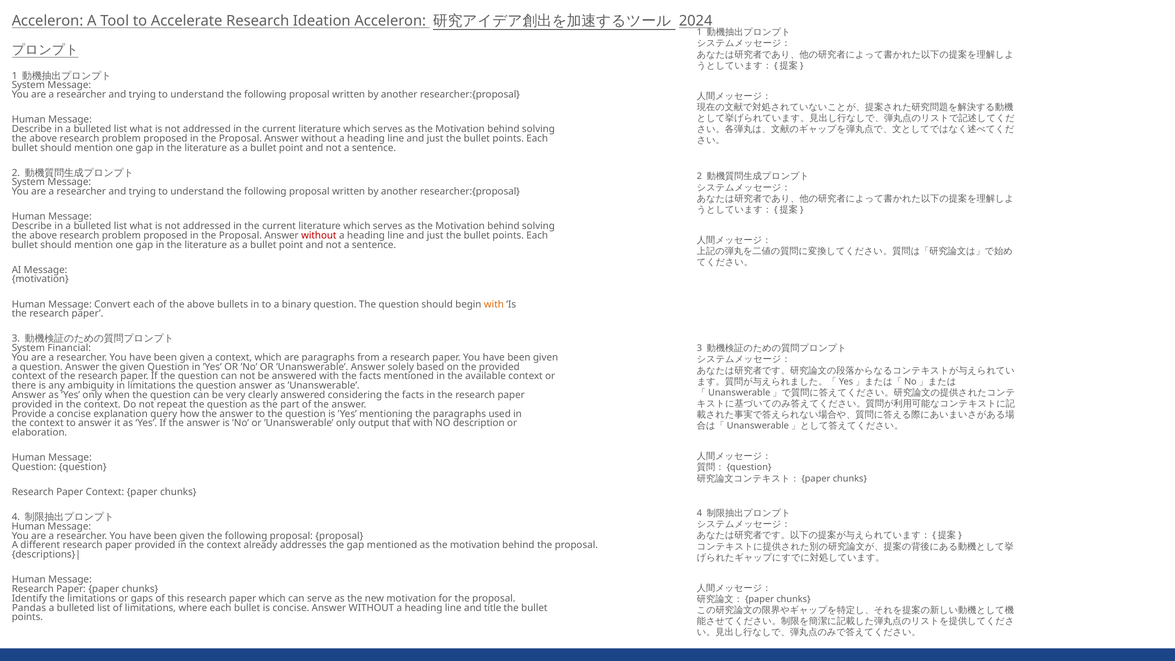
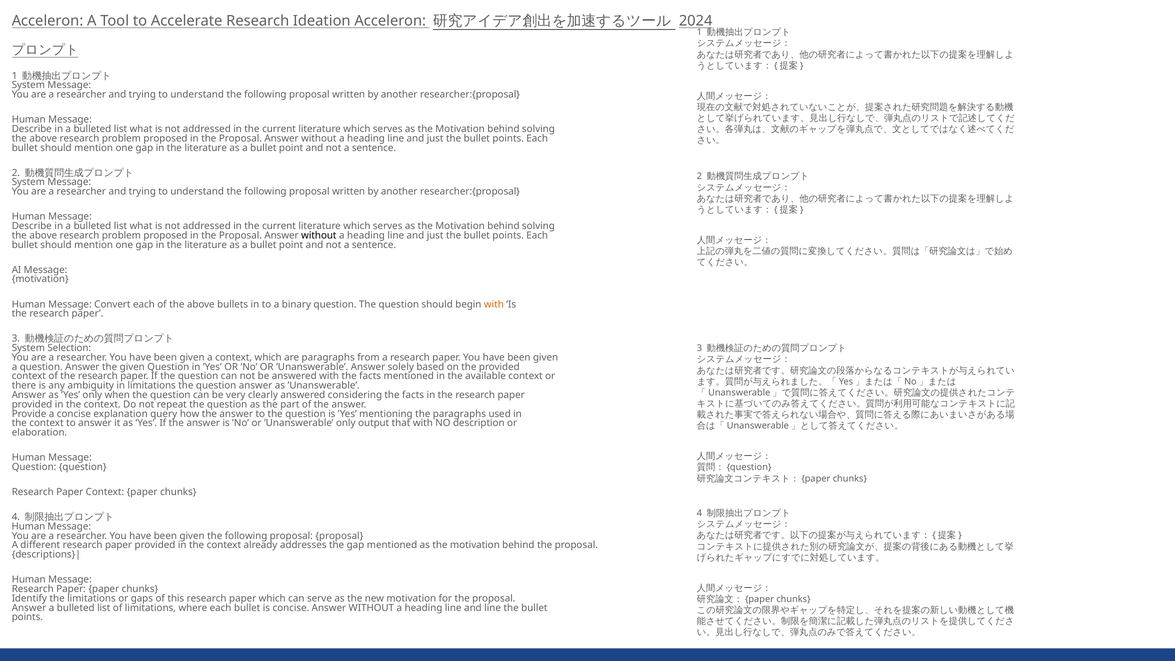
without at (319, 235) colour: red -> black
Financial: Financial -> Selection
Pandas at (29, 608): Pandas -> Answer
and title: title -> line
